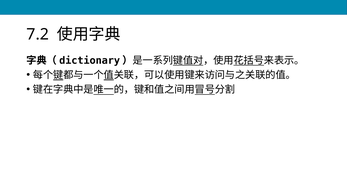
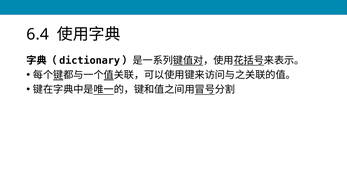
7.2: 7.2 -> 6.4
